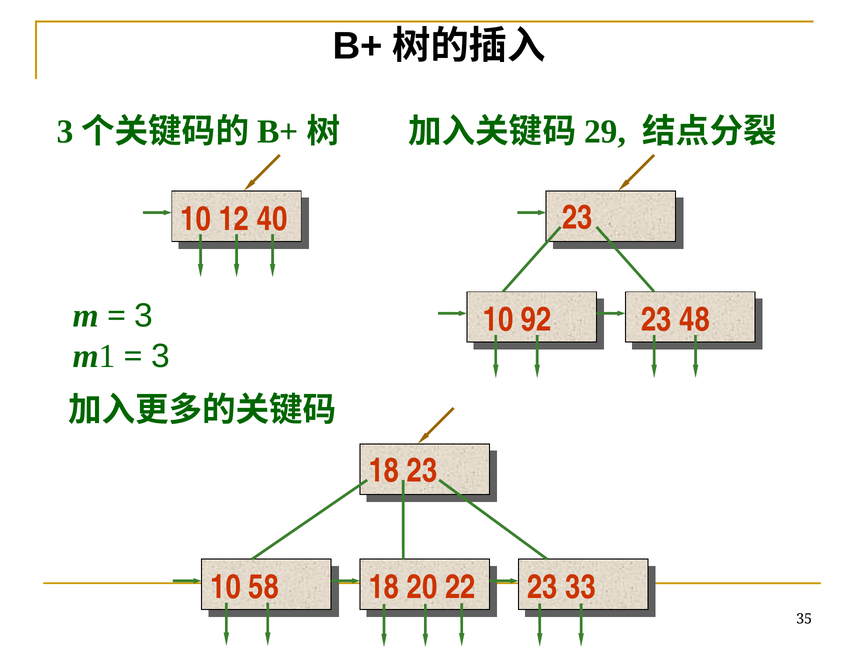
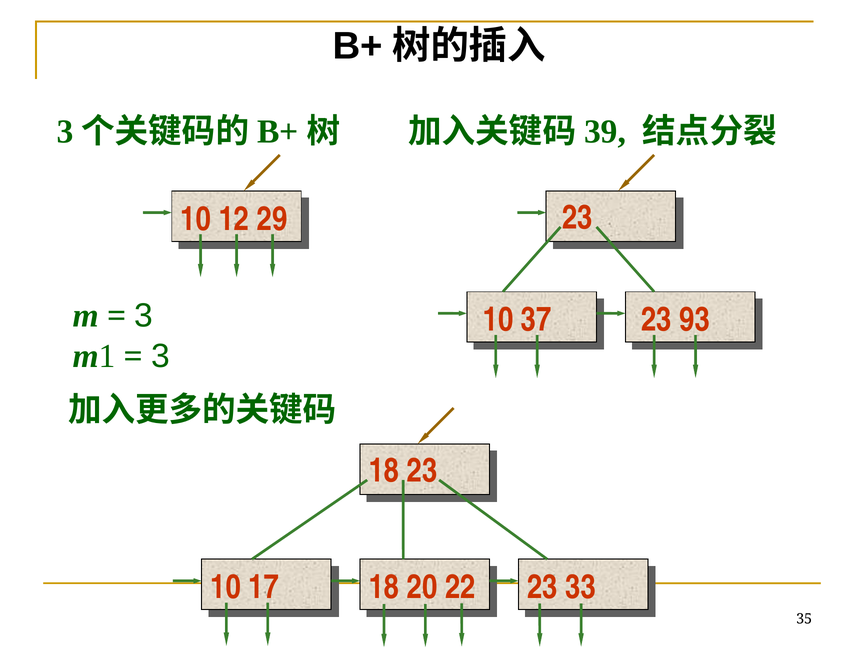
29: 29 -> 39
40: 40 -> 29
92: 92 -> 37
48: 48 -> 93
58: 58 -> 17
